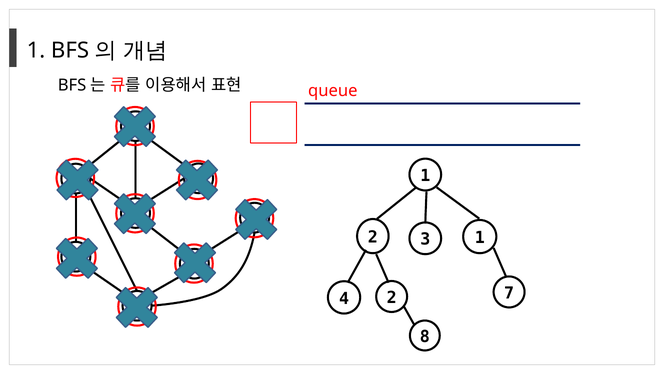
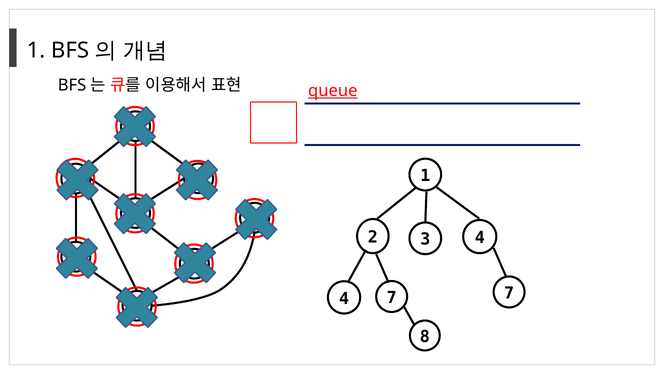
queue underline: none -> present
1 at (480, 237): 1 -> 4
4 2: 2 -> 7
